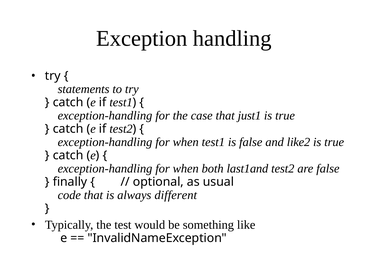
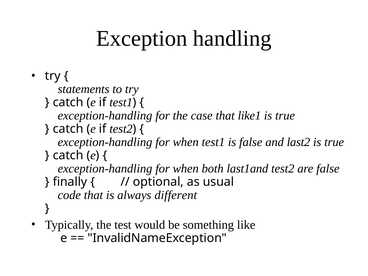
just1: just1 -> like1
like2: like2 -> last2
